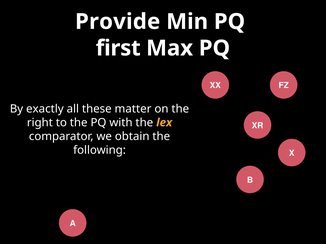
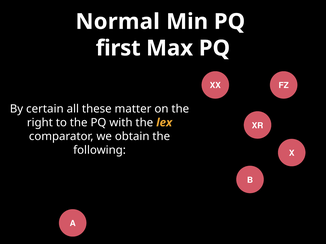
Provide: Provide -> Normal
exactly: exactly -> certain
